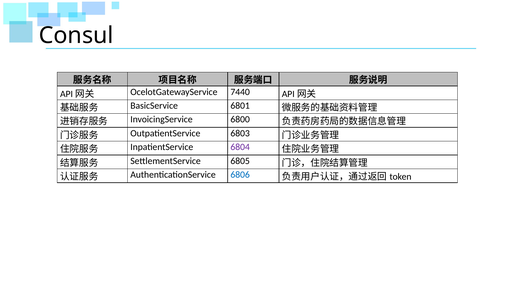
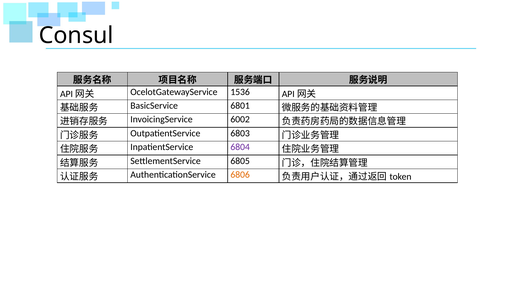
7440: 7440 -> 1536
6800: 6800 -> 6002
6806 colour: blue -> orange
